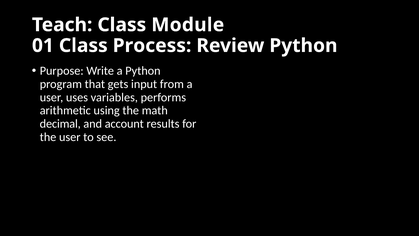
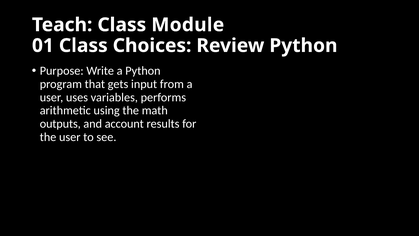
Process: Process -> Choices
decimal: decimal -> outputs
